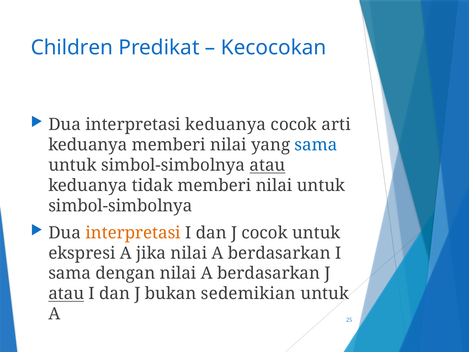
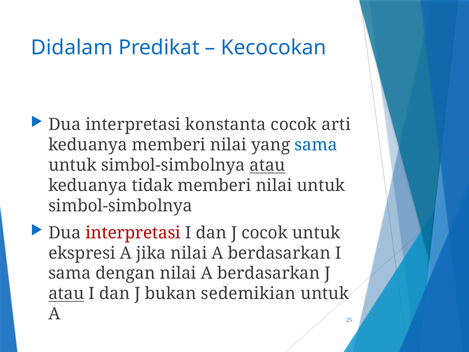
Children: Children -> Didalam
interpretasi keduanya: keduanya -> konstanta
interpretasi at (133, 233) colour: orange -> red
